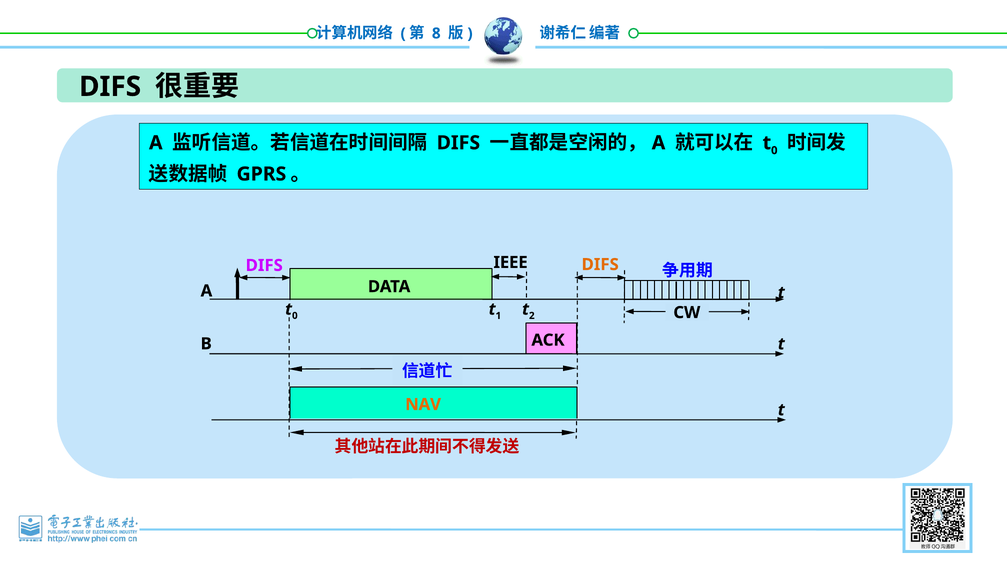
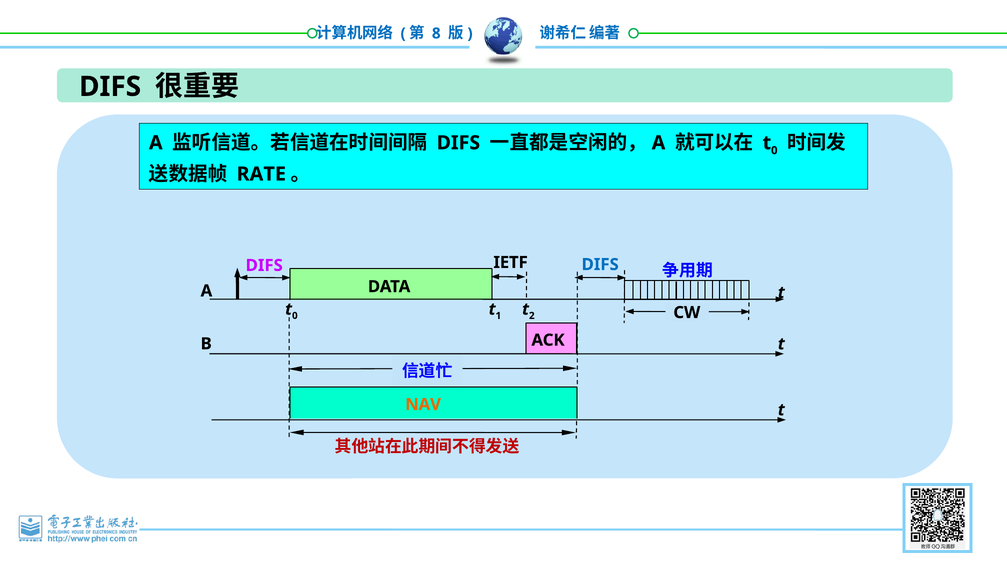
GPRS: GPRS -> RATE
IEEE: IEEE -> IETF
DIFS at (600, 264) colour: orange -> blue
